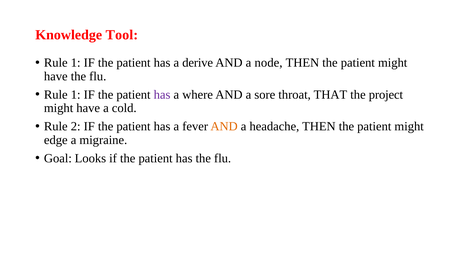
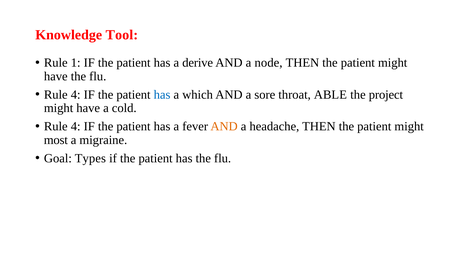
1 at (76, 95): 1 -> 4
has at (162, 95) colour: purple -> blue
where: where -> which
THAT: THAT -> ABLE
2 at (76, 127): 2 -> 4
edge: edge -> most
Looks: Looks -> Types
